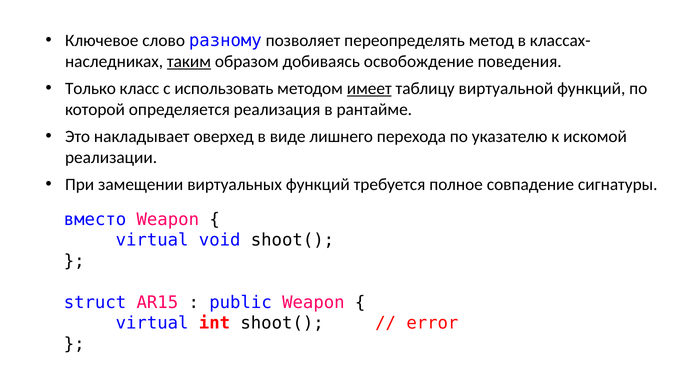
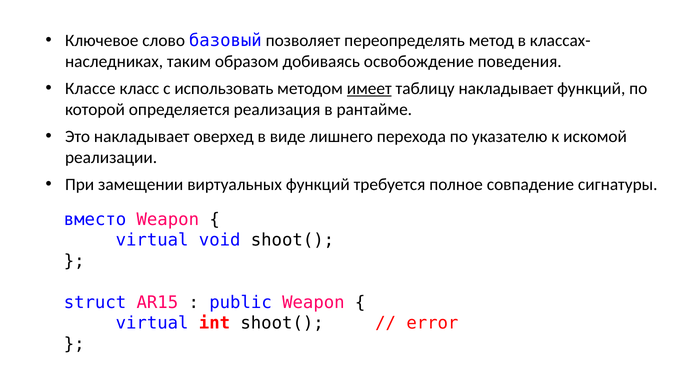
разному: разному -> базовый
таким underline: present -> none
Только: Только -> Классе
таблицу виртуальной: виртуальной -> накладывает
